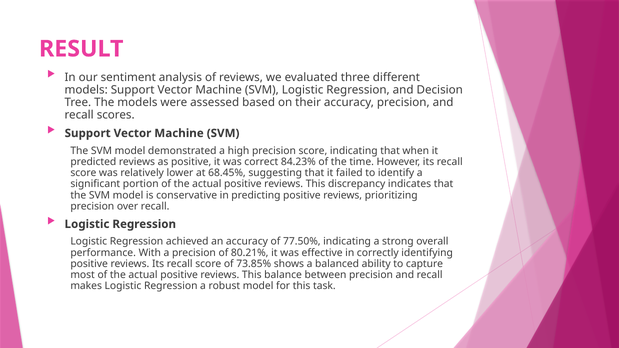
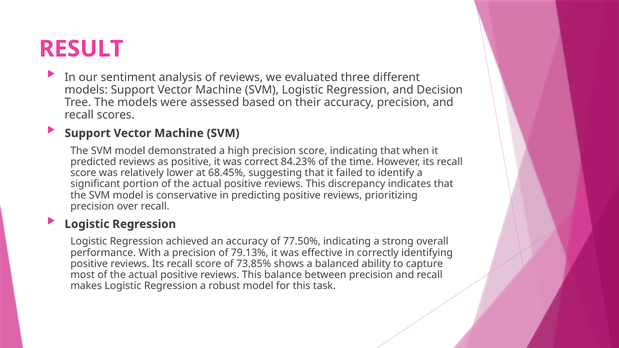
80.21%: 80.21% -> 79.13%
